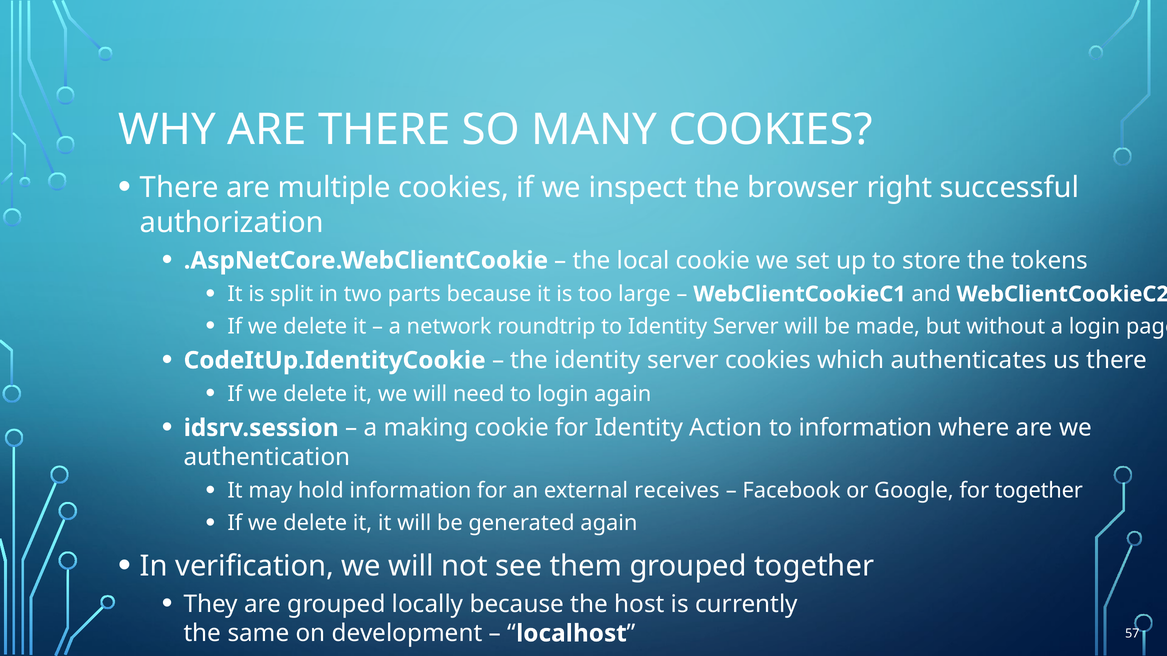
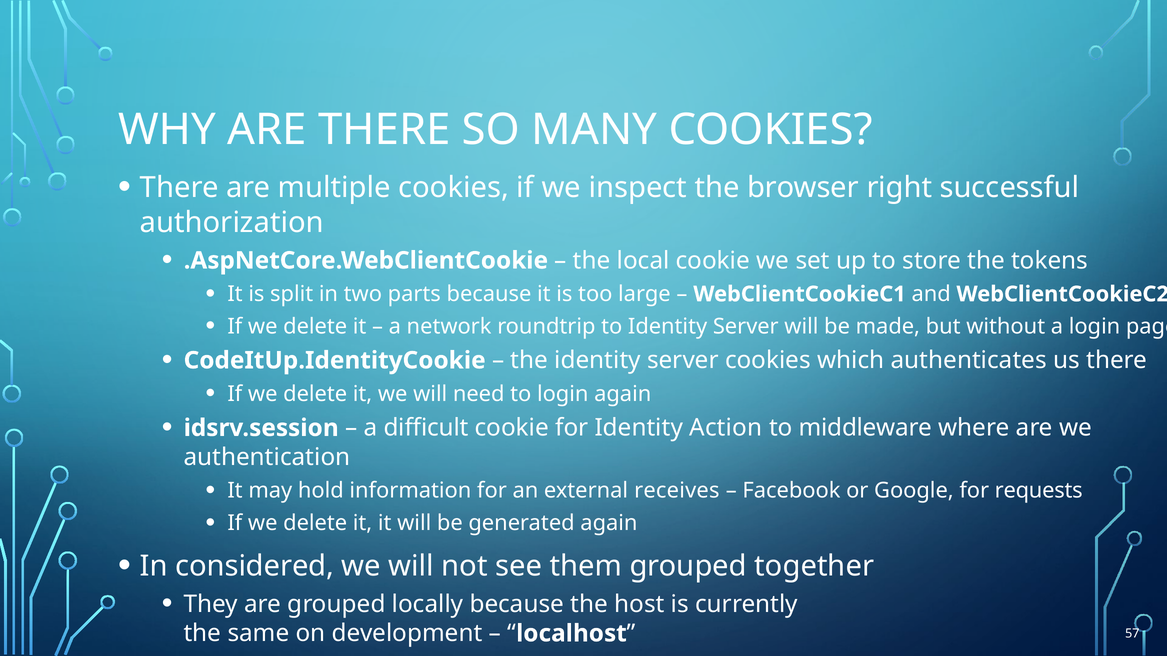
making: making -> difficult
to information: information -> middleware
for together: together -> requests
verification: verification -> considered
